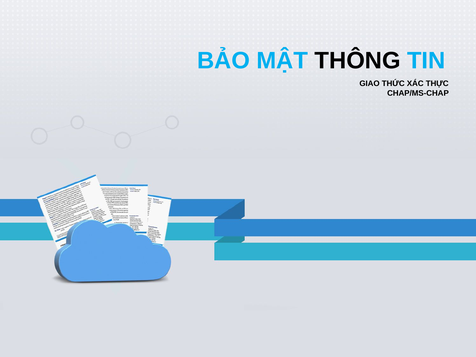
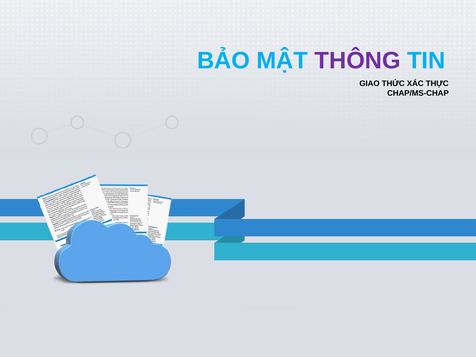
THÔNG colour: black -> purple
